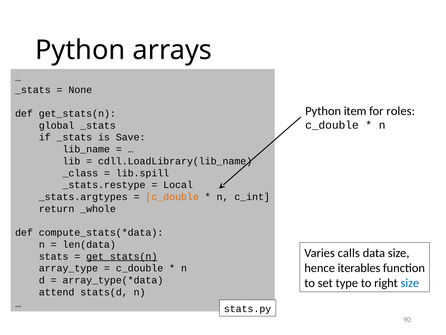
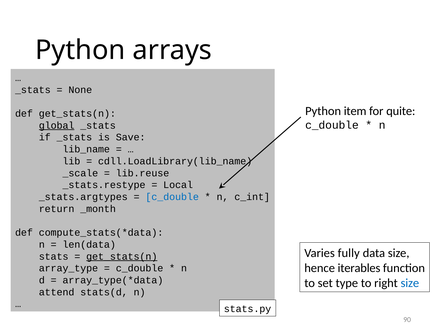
roles: roles -> quite
global underline: none -> present
_class: _class -> _scale
lib.spill: lib.spill -> lib.reuse
c_double at (172, 197) colour: orange -> blue
_whole: _whole -> _month
calls: calls -> fully
